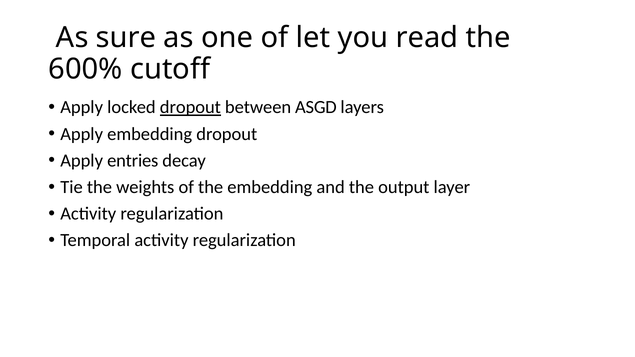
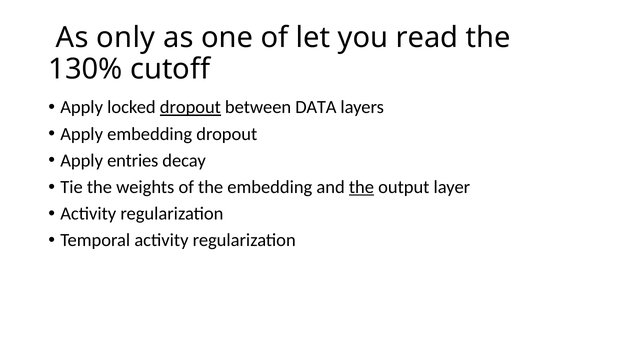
sure: sure -> only
600%: 600% -> 130%
ASGD: ASGD -> DATA
the at (361, 187) underline: none -> present
